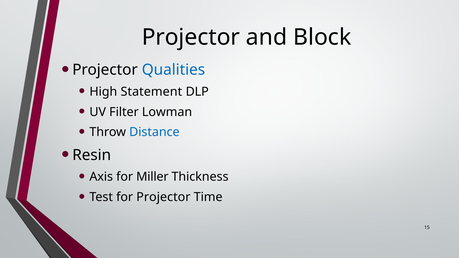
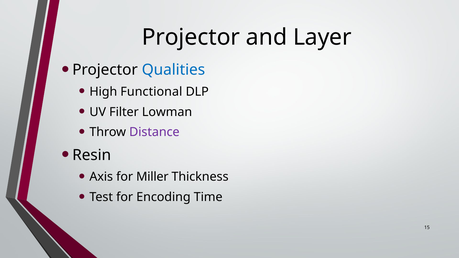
Block: Block -> Layer
Statement: Statement -> Functional
Distance colour: blue -> purple
for Projector: Projector -> Encoding
